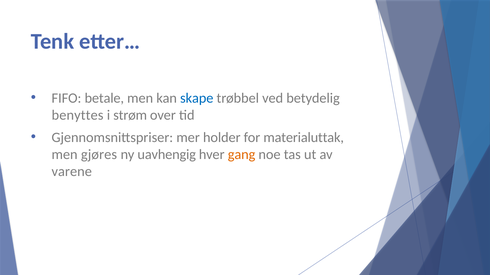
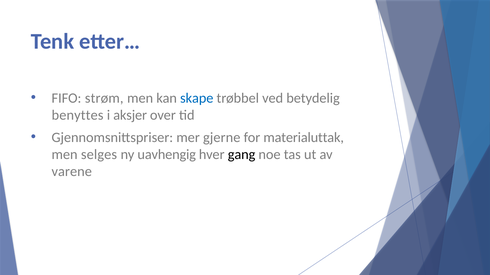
betale: betale -> strøm
strøm: strøm -> aksjer
holder: holder -> gjerne
gjøres: gjøres -> selges
gang colour: orange -> black
